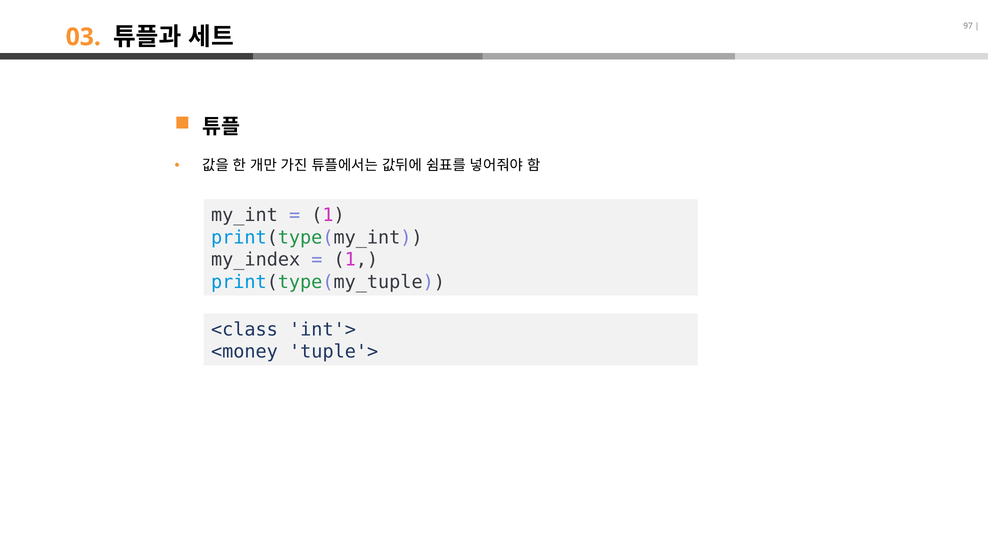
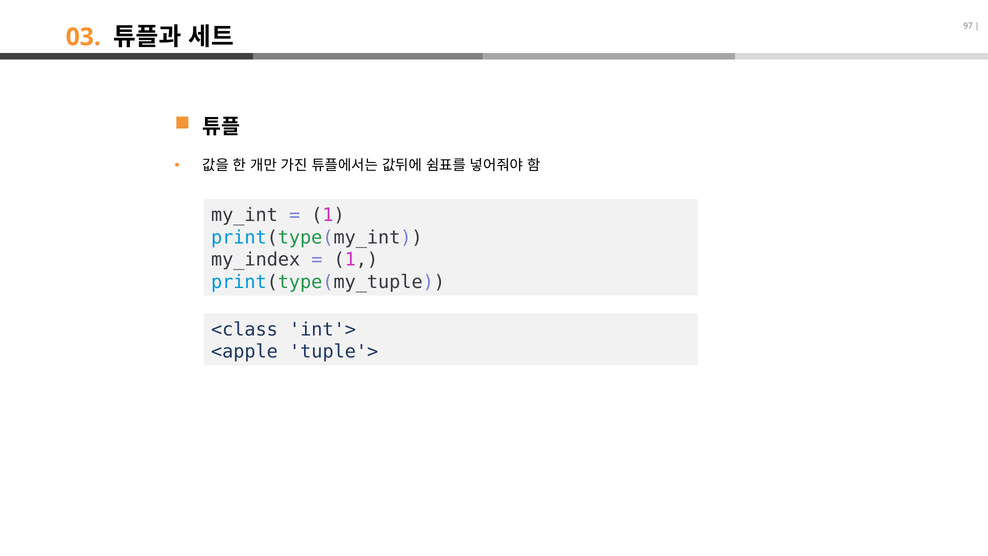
<money: <money -> <apple
